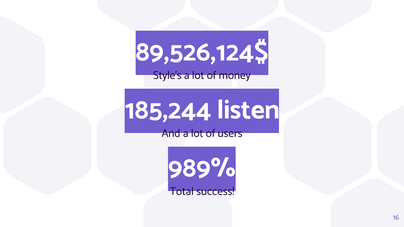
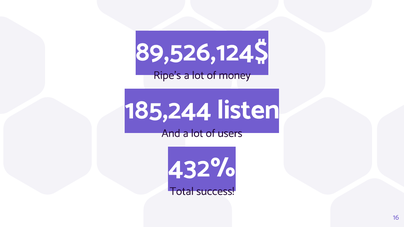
Style’s: Style’s -> Ripe’s
989%: 989% -> 432%
